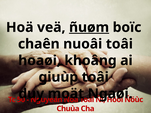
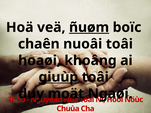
giuùp underline: none -> present
